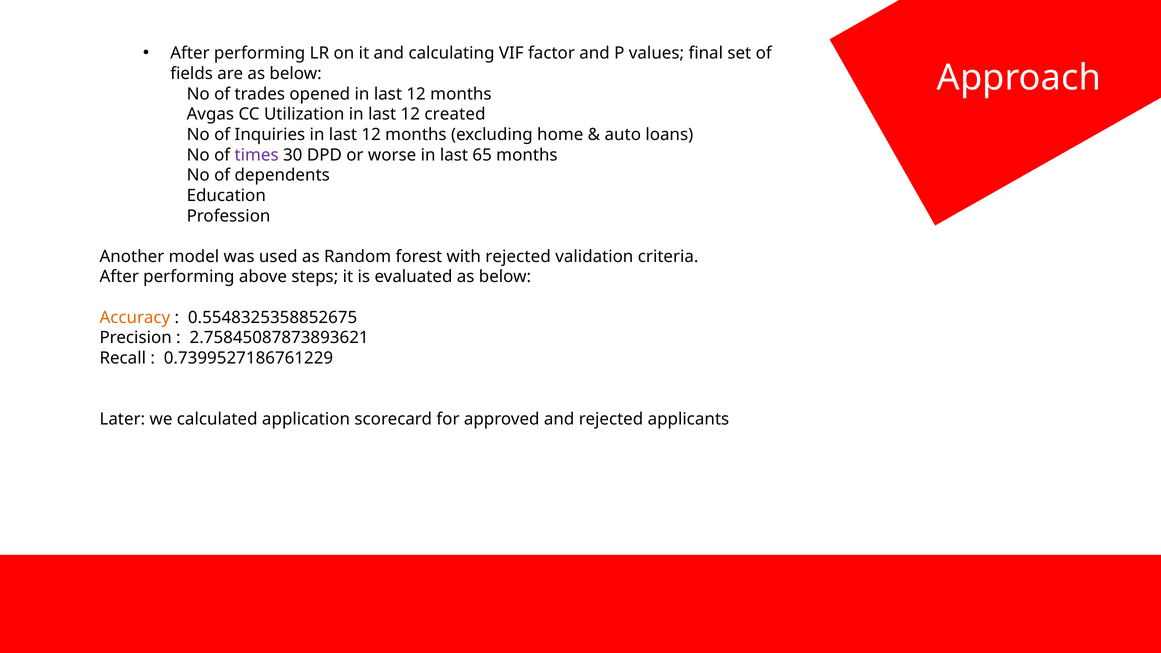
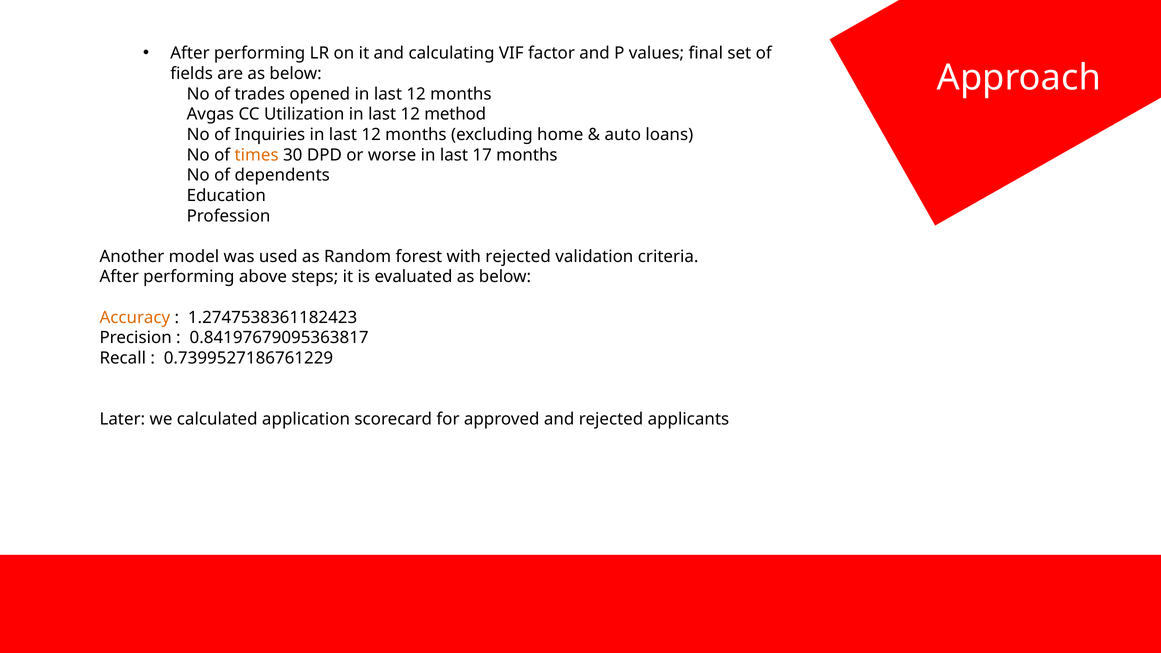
created: created -> method
times colour: purple -> orange
65: 65 -> 17
0.5548325358852675: 0.5548325358852675 -> 1.2747538361182423
2.75845087873893621: 2.75845087873893621 -> 0.84197679095363817
